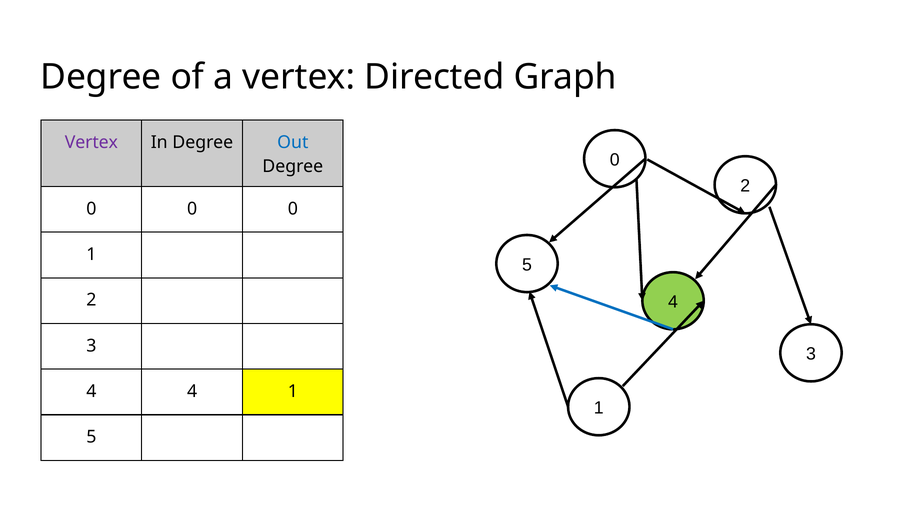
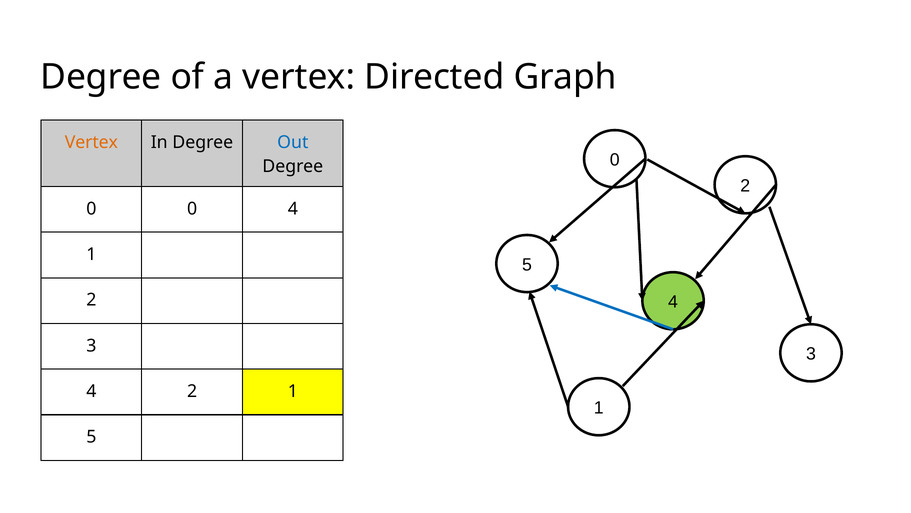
Vertex at (91, 142) colour: purple -> orange
0 0 0: 0 -> 4
4 4: 4 -> 2
